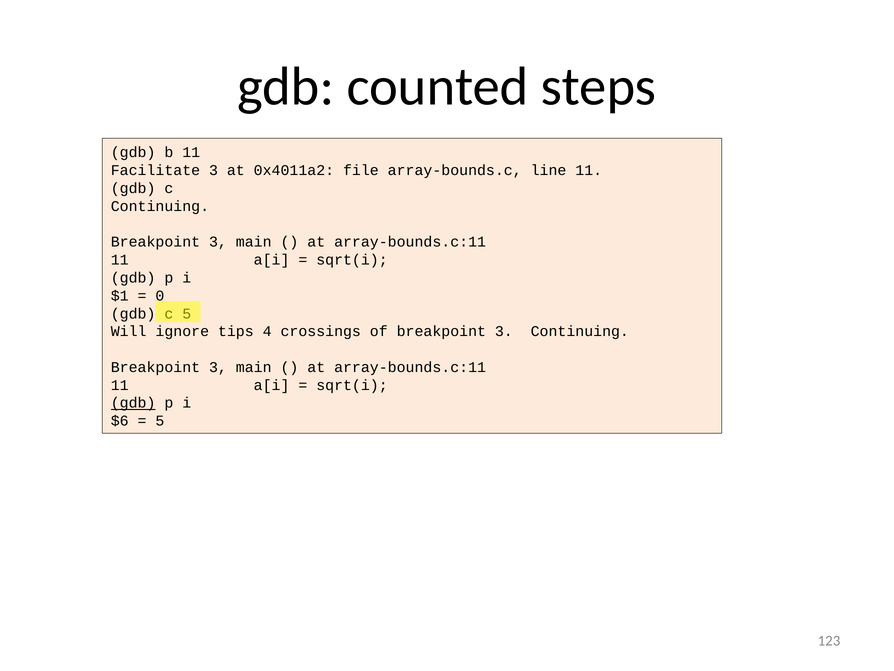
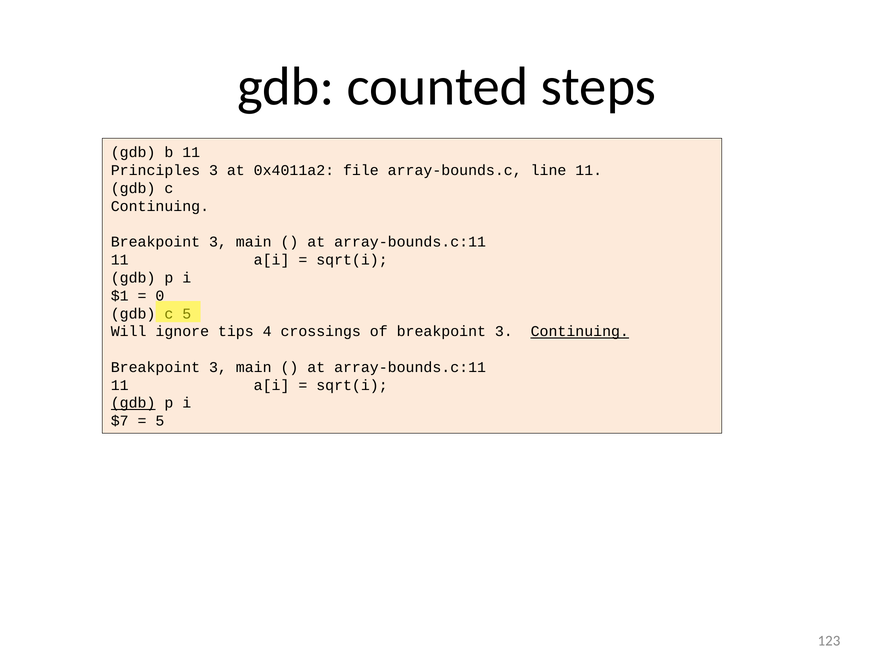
Facilitate: Facilitate -> Principles
Continuing at (580, 331) underline: none -> present
$6: $6 -> $7
